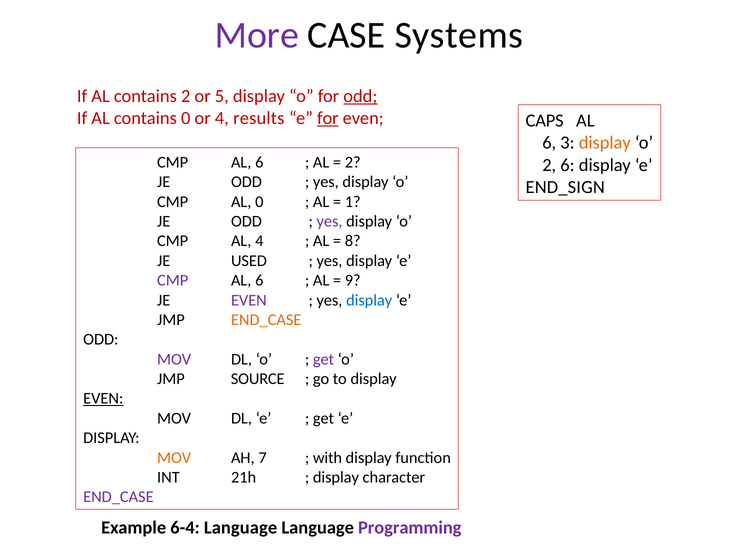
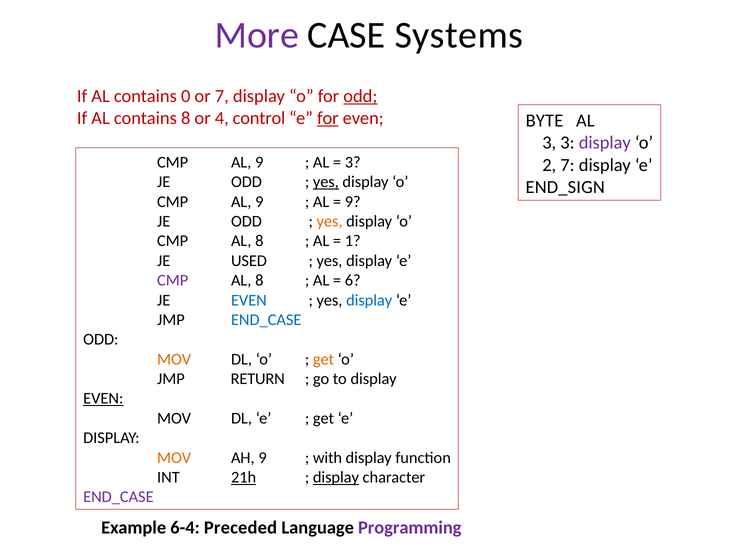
contains 2: 2 -> 0
or 5: 5 -> 7
contains 0: 0 -> 8
results: results -> control
CAPS: CAPS -> BYTE
6 at (549, 143): 6 -> 3
display at (605, 143) colour: orange -> purple
6 at (259, 162): 6 -> 9
2 at (353, 162): 2 -> 3
2 6: 6 -> 7
yes at (326, 182) underline: none -> present
0 at (259, 202): 0 -> 9
1 at (353, 202): 1 -> 9
yes at (330, 221) colour: purple -> orange
4 at (259, 241): 4 -> 8
8: 8 -> 1
6 at (259, 281): 6 -> 8
9: 9 -> 6
EVEN at (249, 300) colour: purple -> blue
END_CASE at (266, 320) colour: orange -> blue
MOV at (174, 359) colour: purple -> orange
get at (323, 359) colour: purple -> orange
SOURCE: SOURCE -> RETURN
AH 7: 7 -> 9
21h underline: none -> present
display at (336, 478) underline: none -> present
6-4 Language: Language -> Preceded
